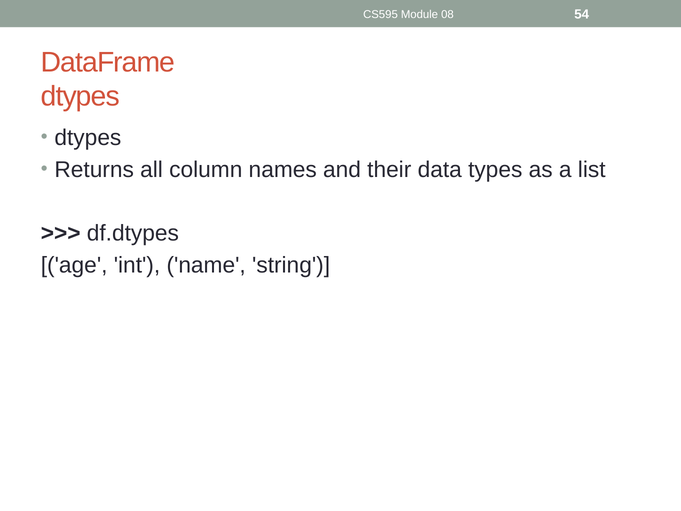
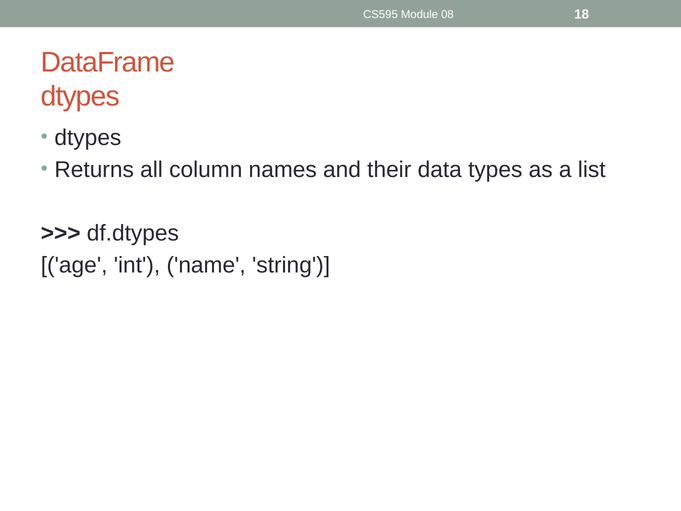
54: 54 -> 18
